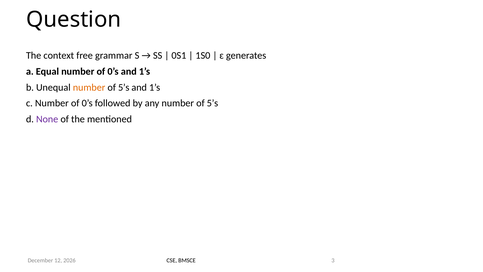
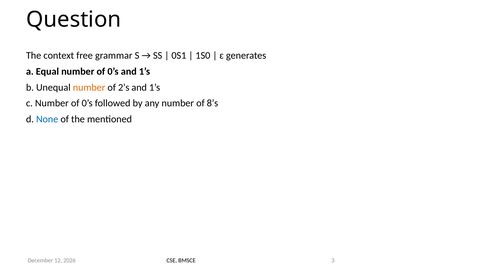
5’s at (124, 87): 5’s -> 2’s
any number of 5’s: 5’s -> 8’s
None colour: purple -> blue
